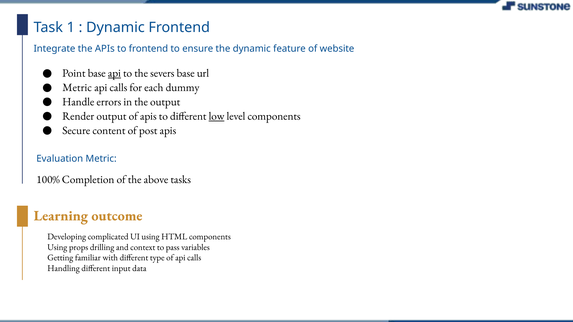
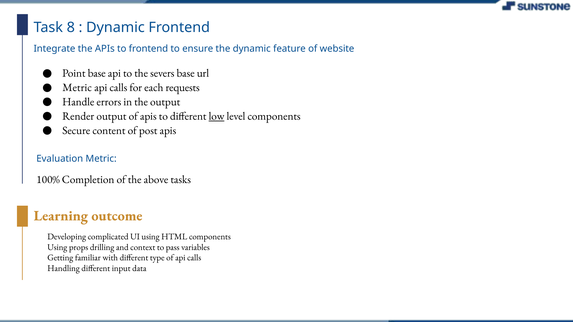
1: 1 -> 8
api at (114, 73) underline: present -> none
dummy: dummy -> requests
